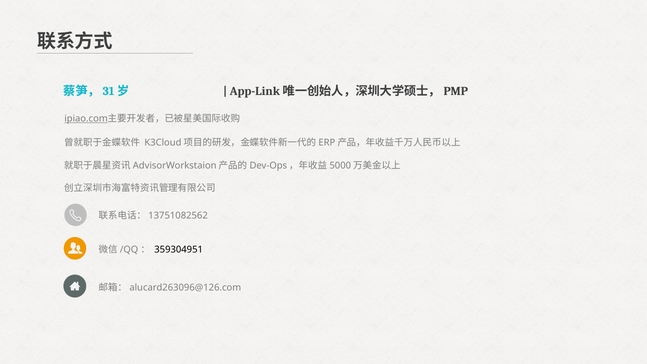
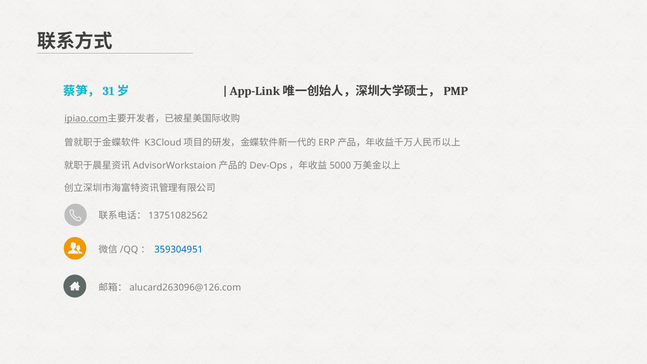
359304951 colour: black -> blue
